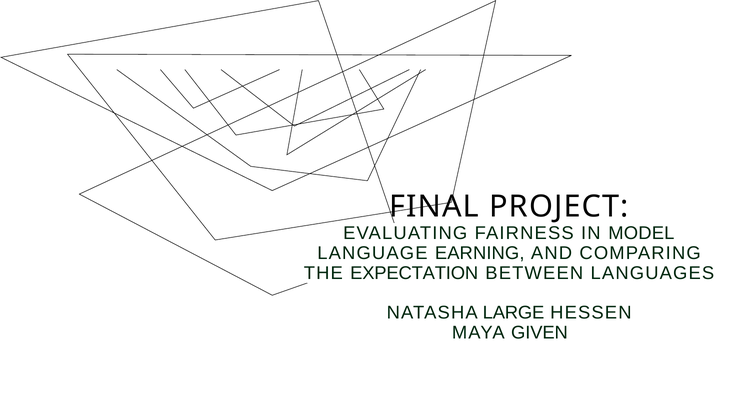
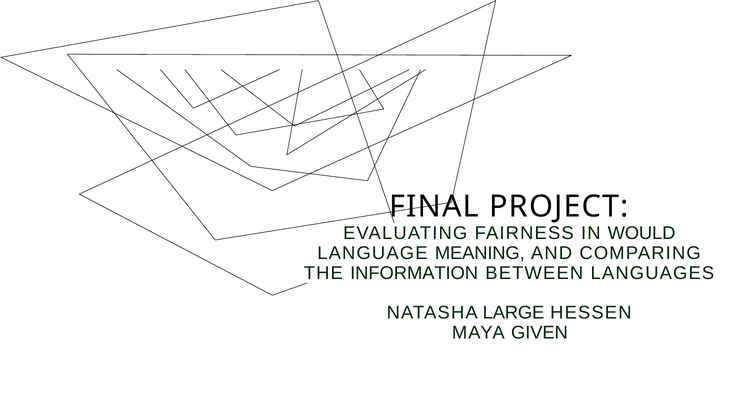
MODEL: MODEL -> WOULD
EARNING: EARNING -> MEANING
EXPECTATION: EXPECTATION -> INFORMATION
